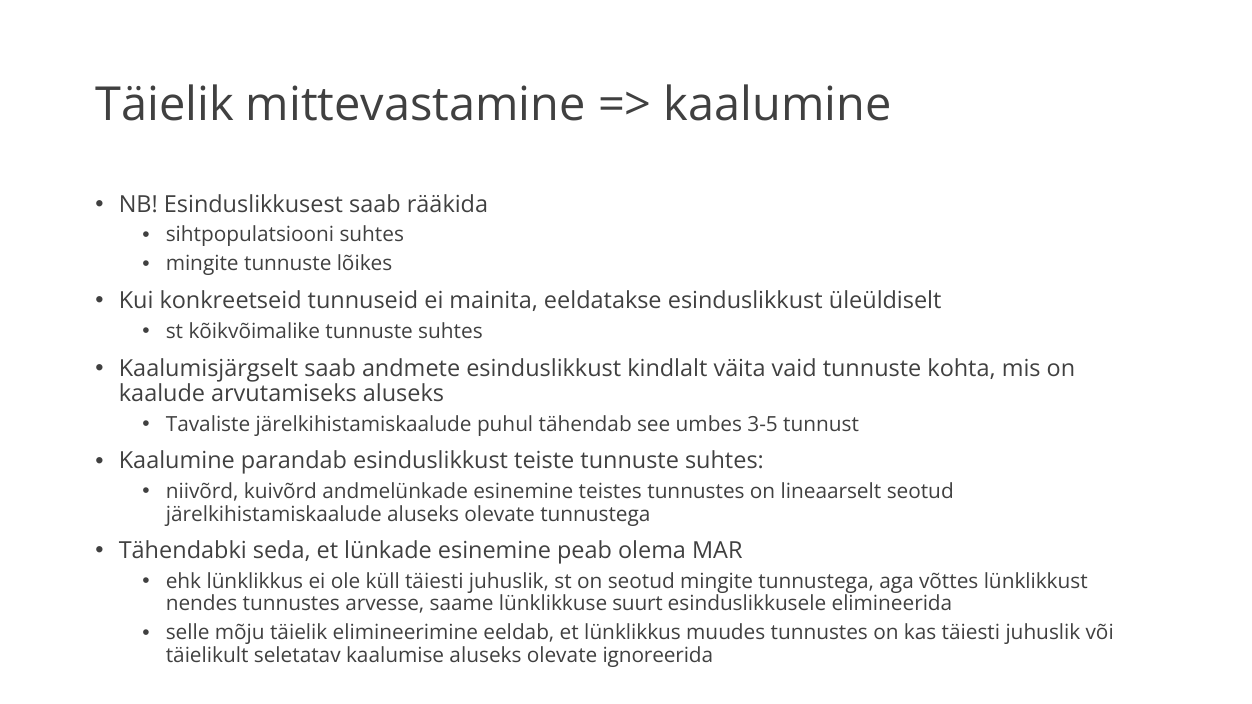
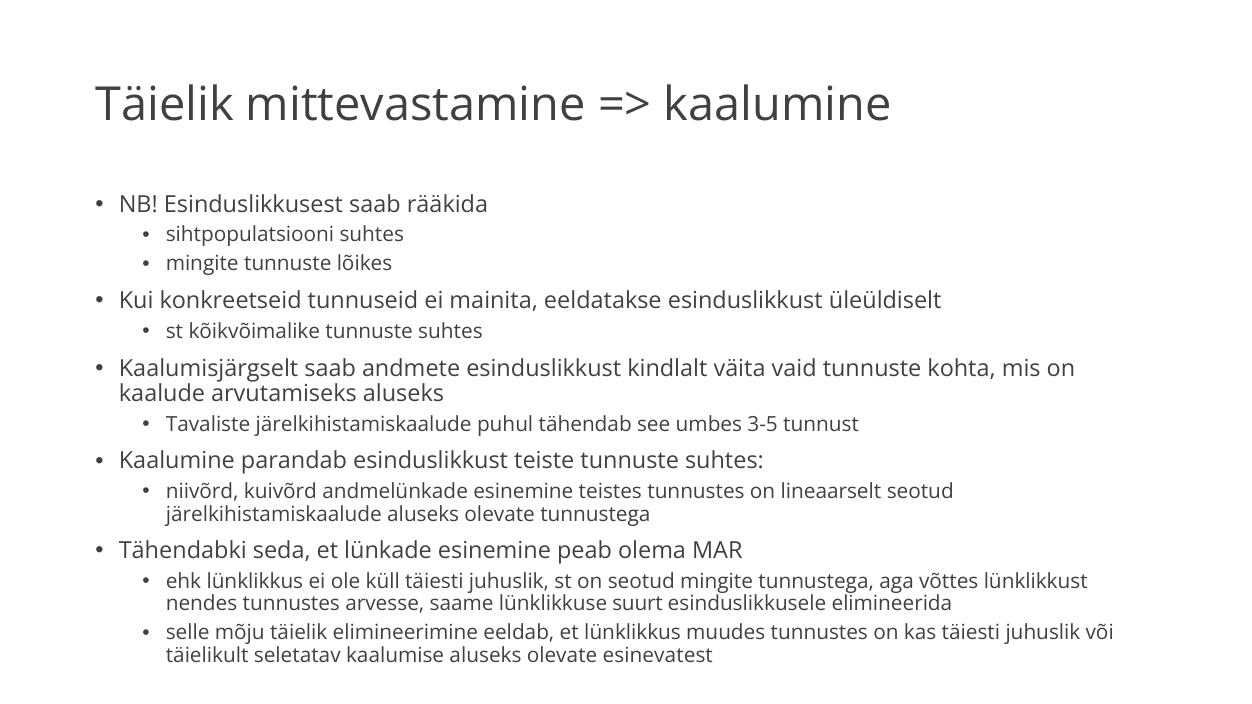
ignoreerida: ignoreerida -> esinevatest
